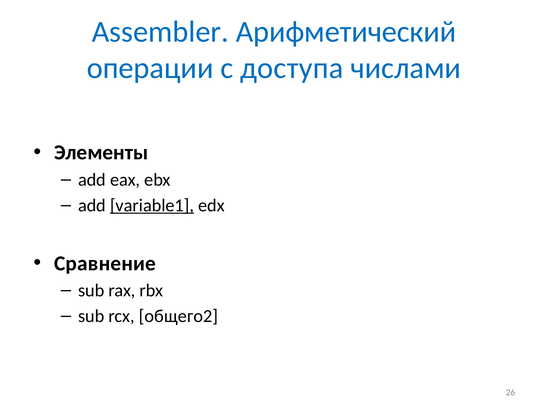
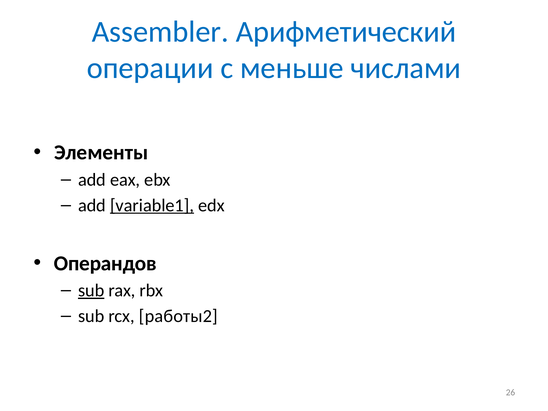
доступа: доступа -> меньше
Сравнение: Сравнение -> Операндов
sub at (91, 290) underline: none -> present
общего2: общего2 -> работы2
